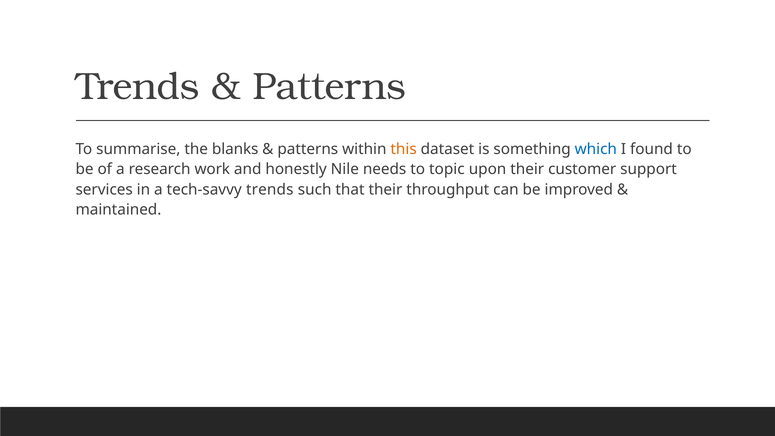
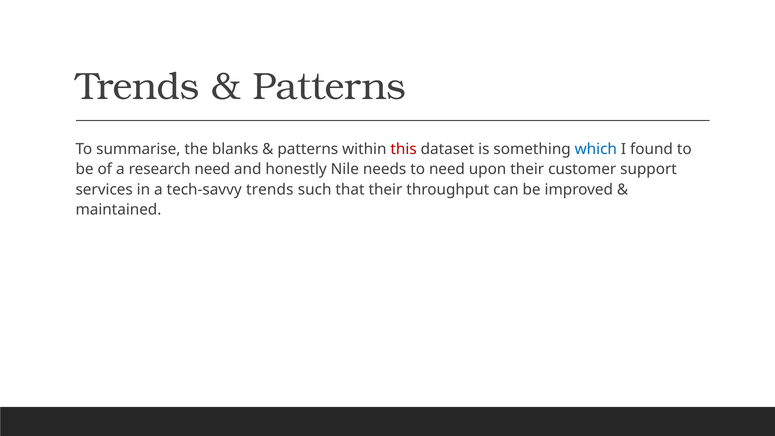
this colour: orange -> red
research work: work -> need
to topic: topic -> need
